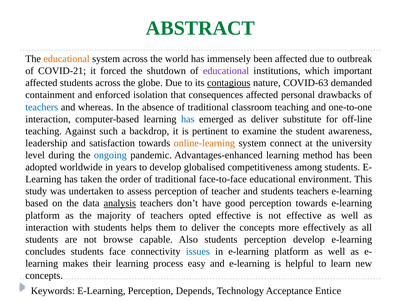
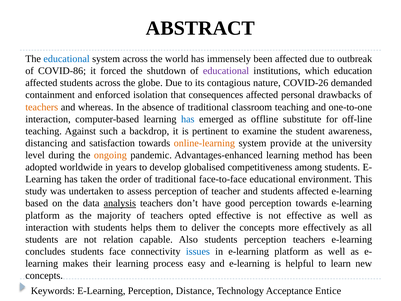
ABSTRACT colour: green -> black
educational at (67, 59) colour: orange -> blue
COVID-21: COVID-21 -> COVID-86
important: important -> education
contagious underline: present -> none
COVID-63: COVID-63 -> COVID-26
teachers at (42, 107) colour: blue -> orange
as deliver: deliver -> offline
leadership: leadership -> distancing
connect: connect -> provide
ongoing colour: blue -> orange
students teachers: teachers -> affected
browse: browse -> relation
perception develop: develop -> teachers
Depends: Depends -> Distance
